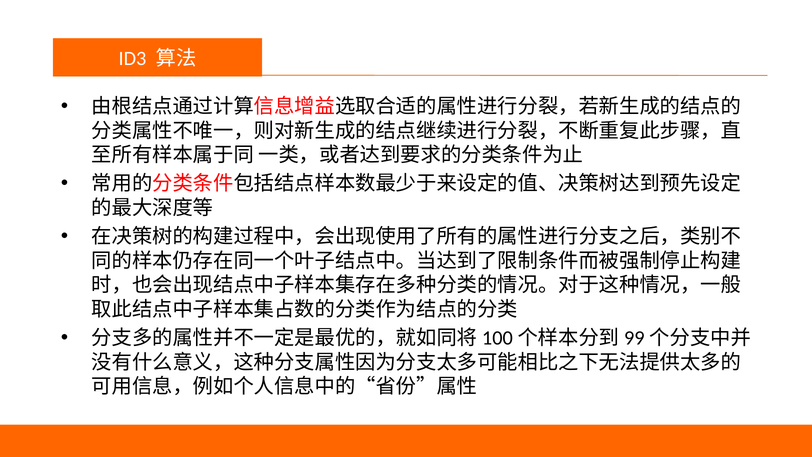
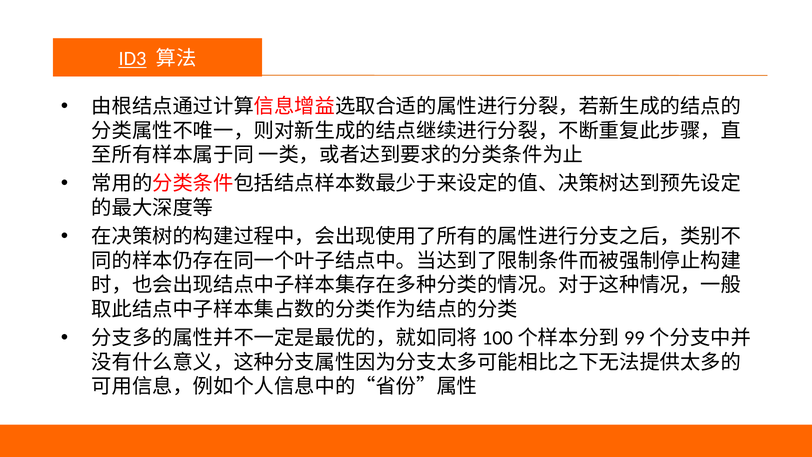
ID3 underline: none -> present
